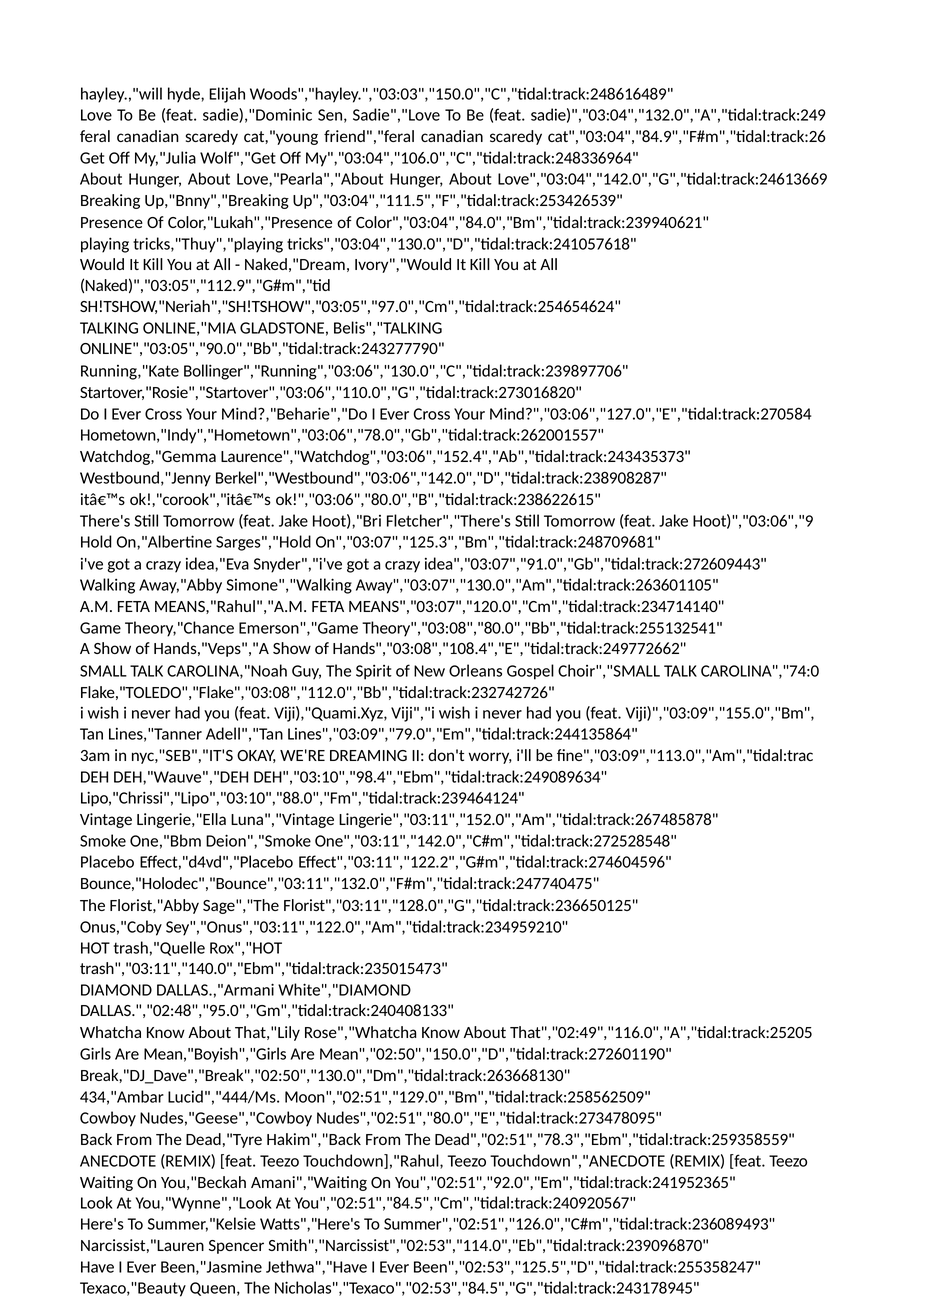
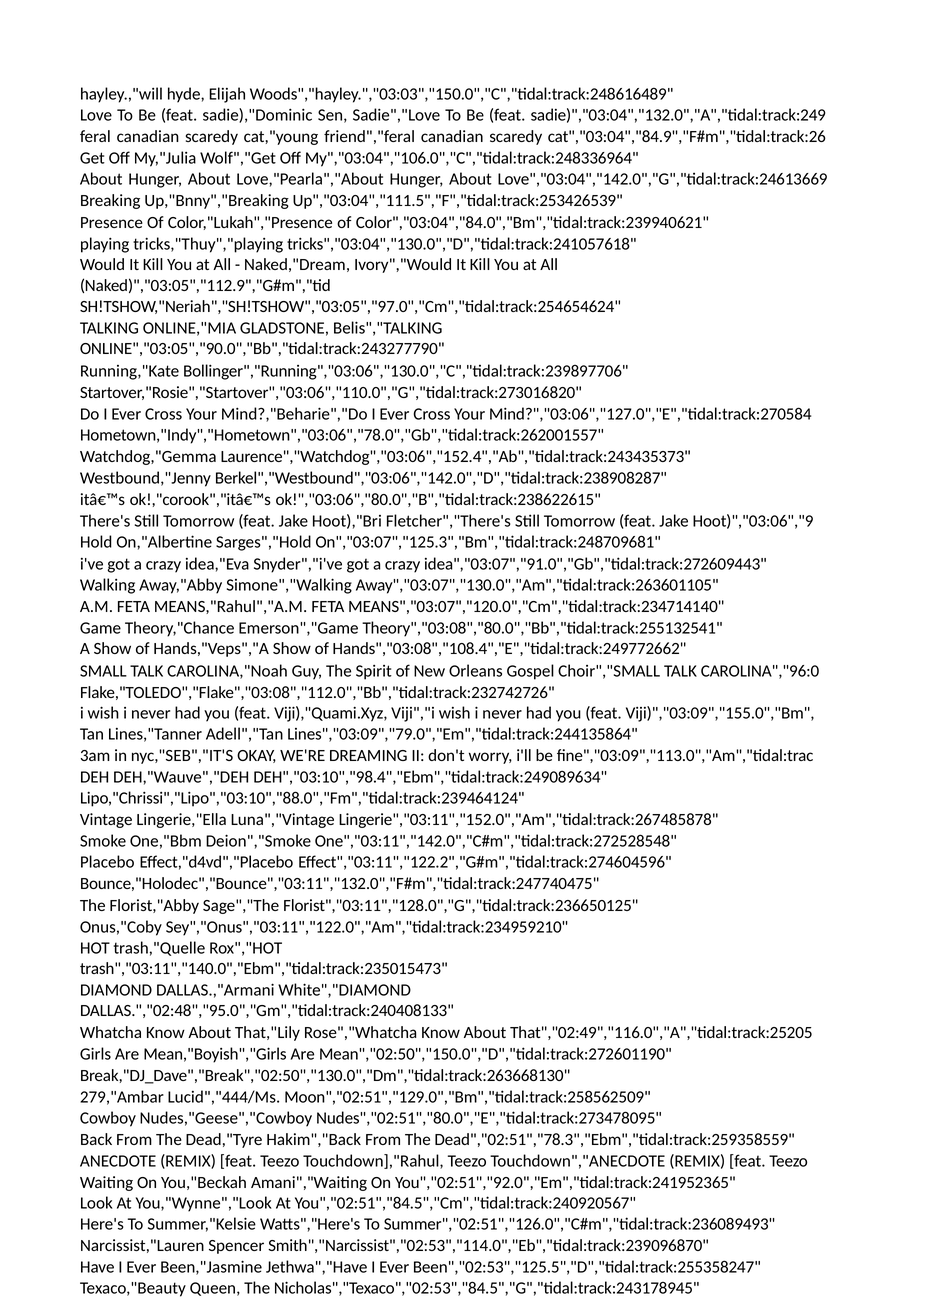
CAROLINA","74:0: CAROLINA","74:0 -> CAROLINA","96:0
434,"Ambar: 434,"Ambar -> 279,"Ambar
